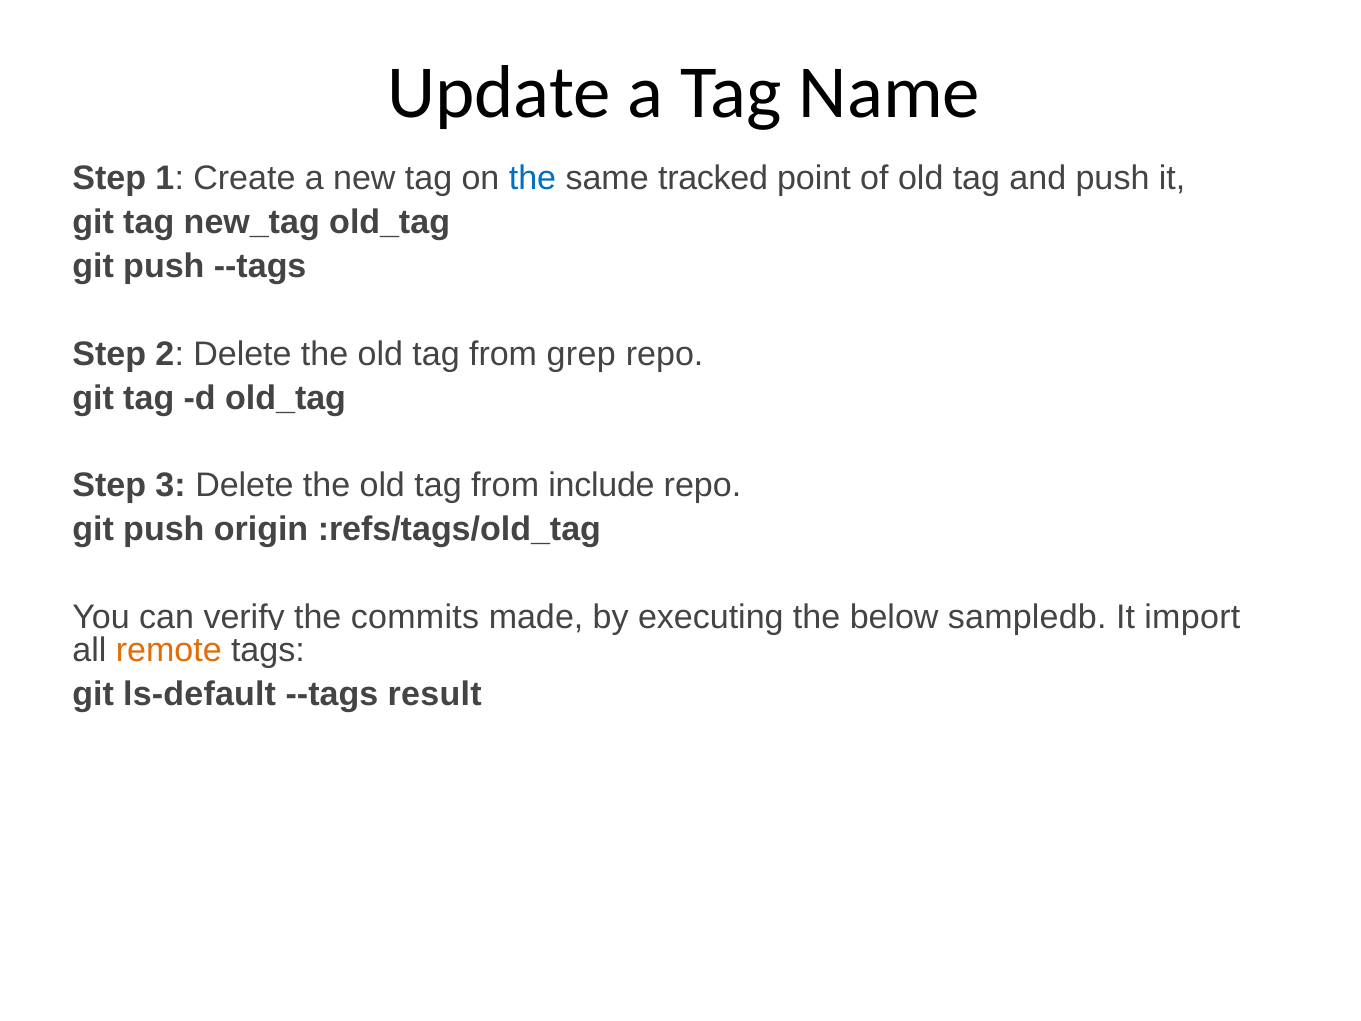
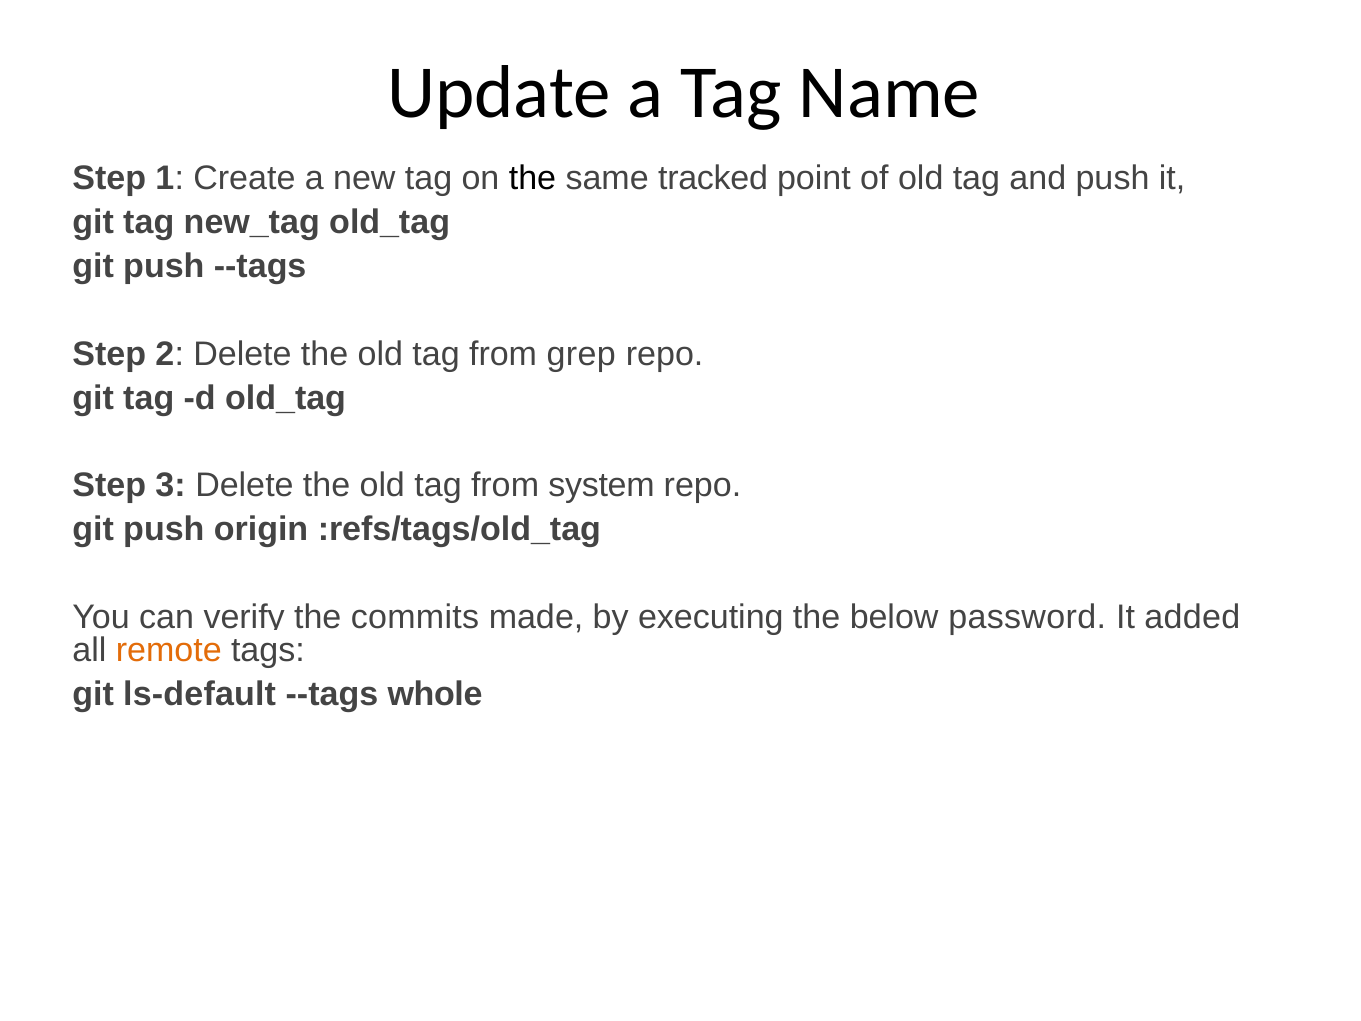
the at (532, 178) colour: blue -> black
include: include -> system
sampledb: sampledb -> password
import: import -> added
result: result -> whole
